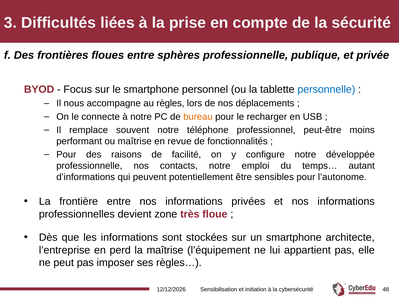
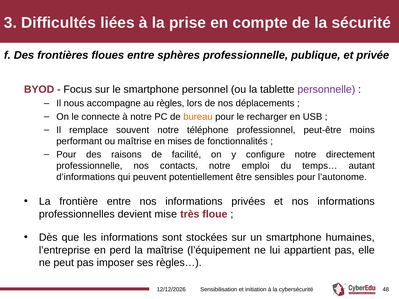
personnelle colour: blue -> purple
revue: revue -> mises
développée: développée -> directement
zone: zone -> mise
architecte: architecte -> humaines
